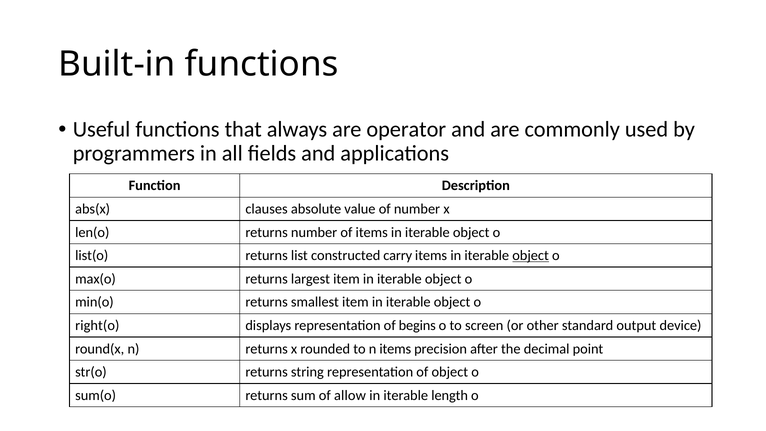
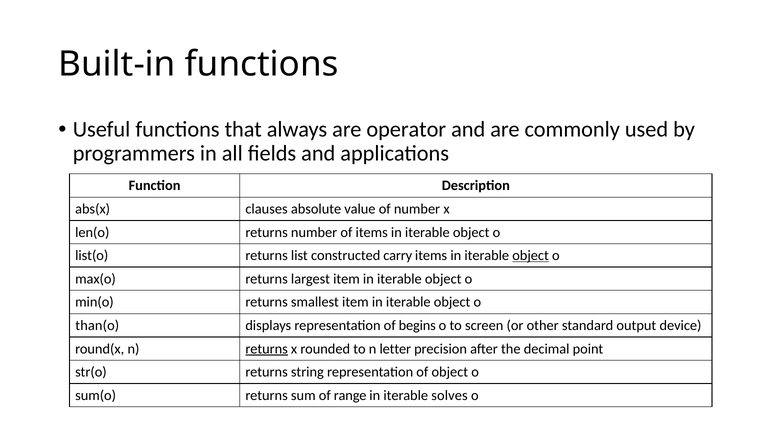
right(o: right(o -> than(o
returns at (267, 349) underline: none -> present
n items: items -> letter
allow: allow -> range
length: length -> solves
